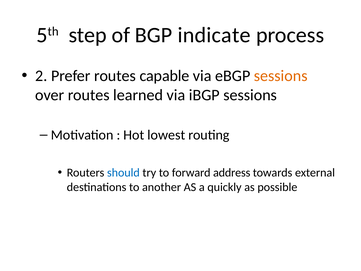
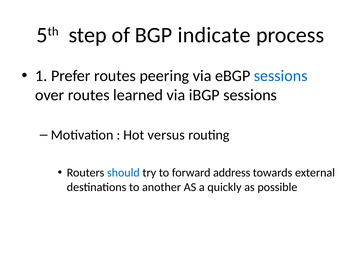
2: 2 -> 1
capable: capable -> peering
sessions at (281, 76) colour: orange -> blue
lowest: lowest -> versus
